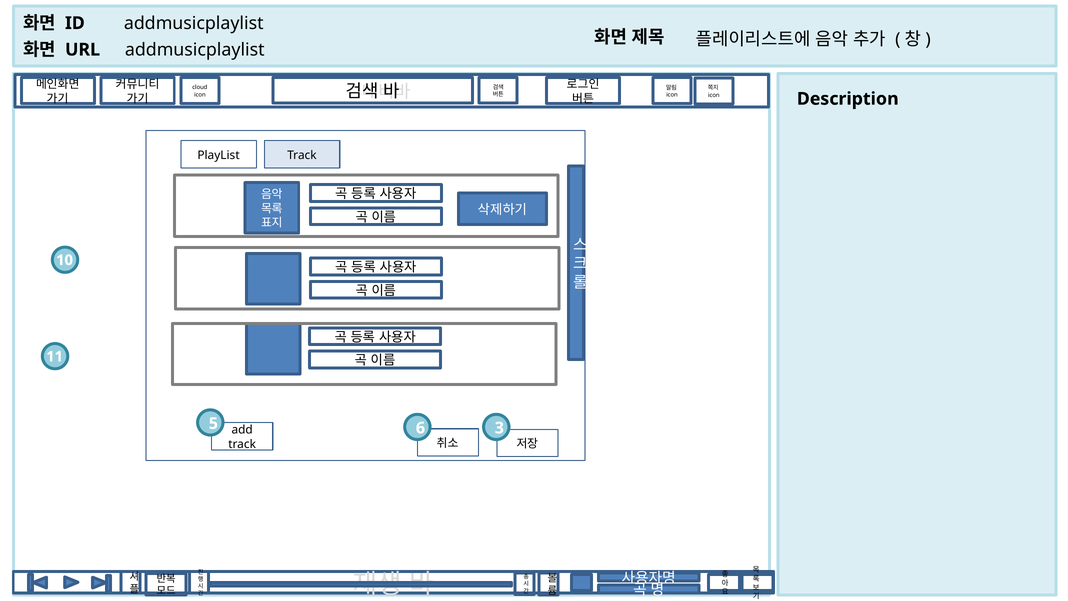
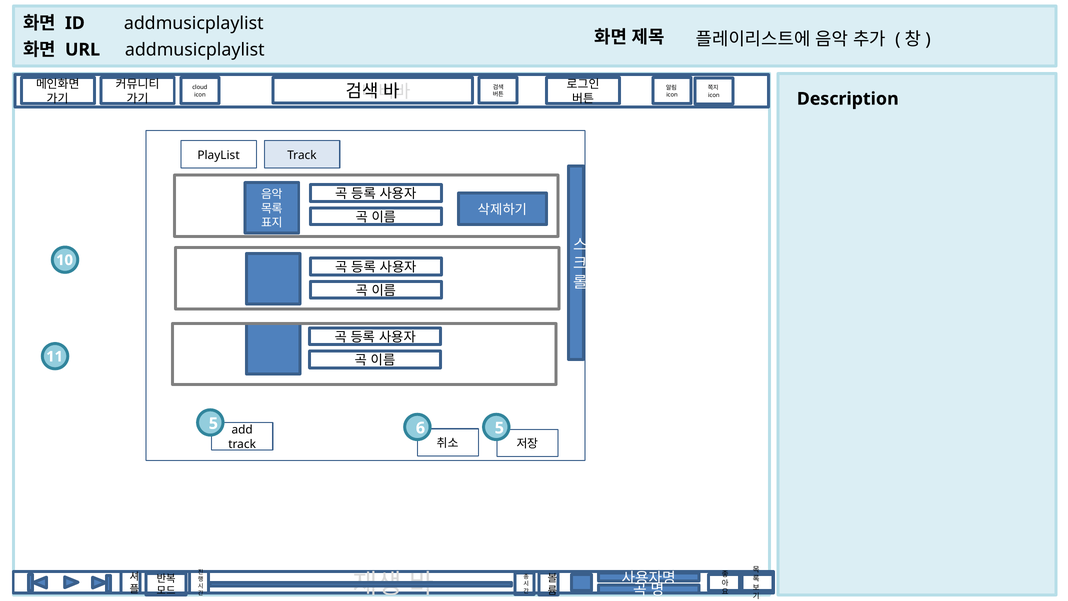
6 3: 3 -> 5
